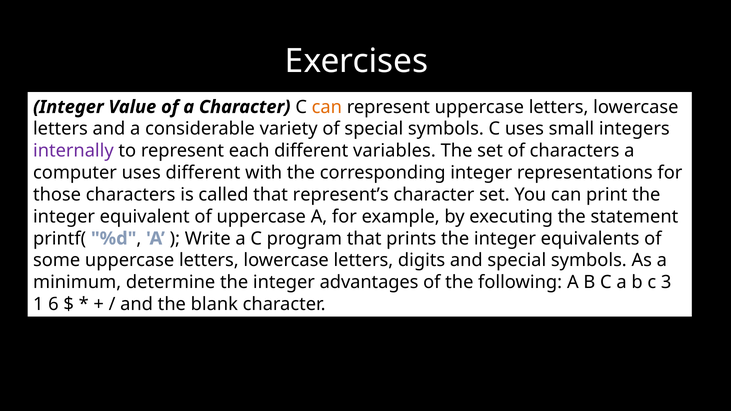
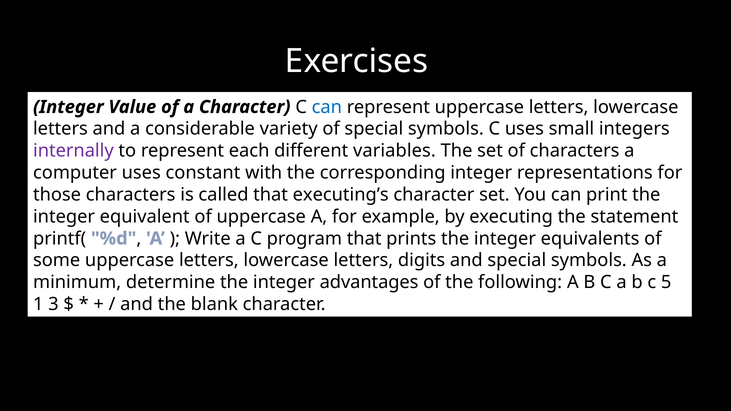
can at (327, 107) colour: orange -> blue
uses different: different -> constant
represent’s: represent’s -> executing’s
3: 3 -> 5
6: 6 -> 3
